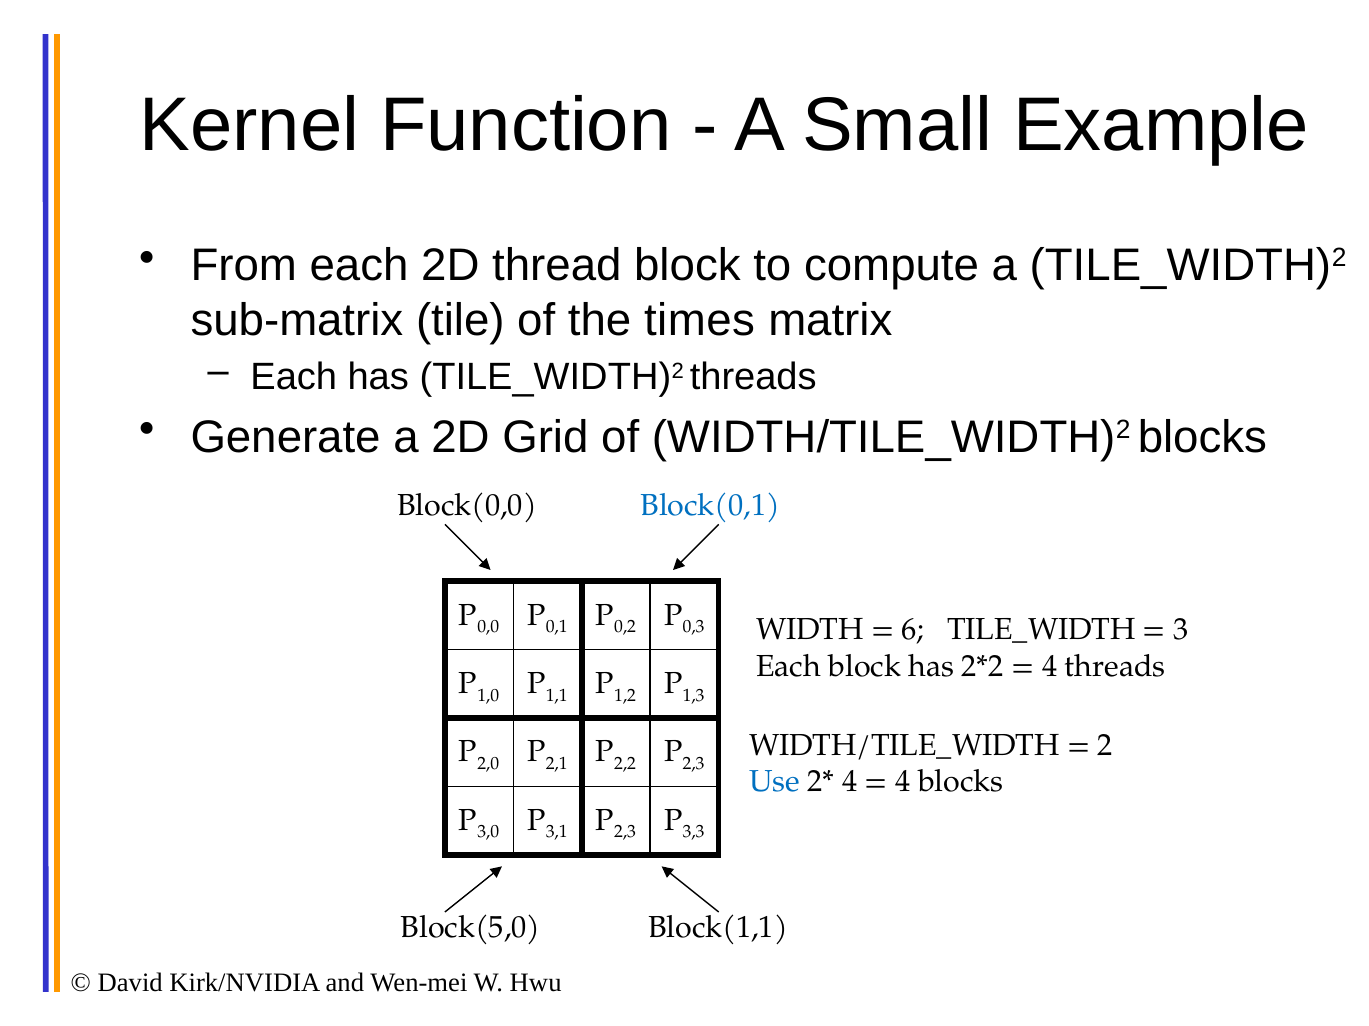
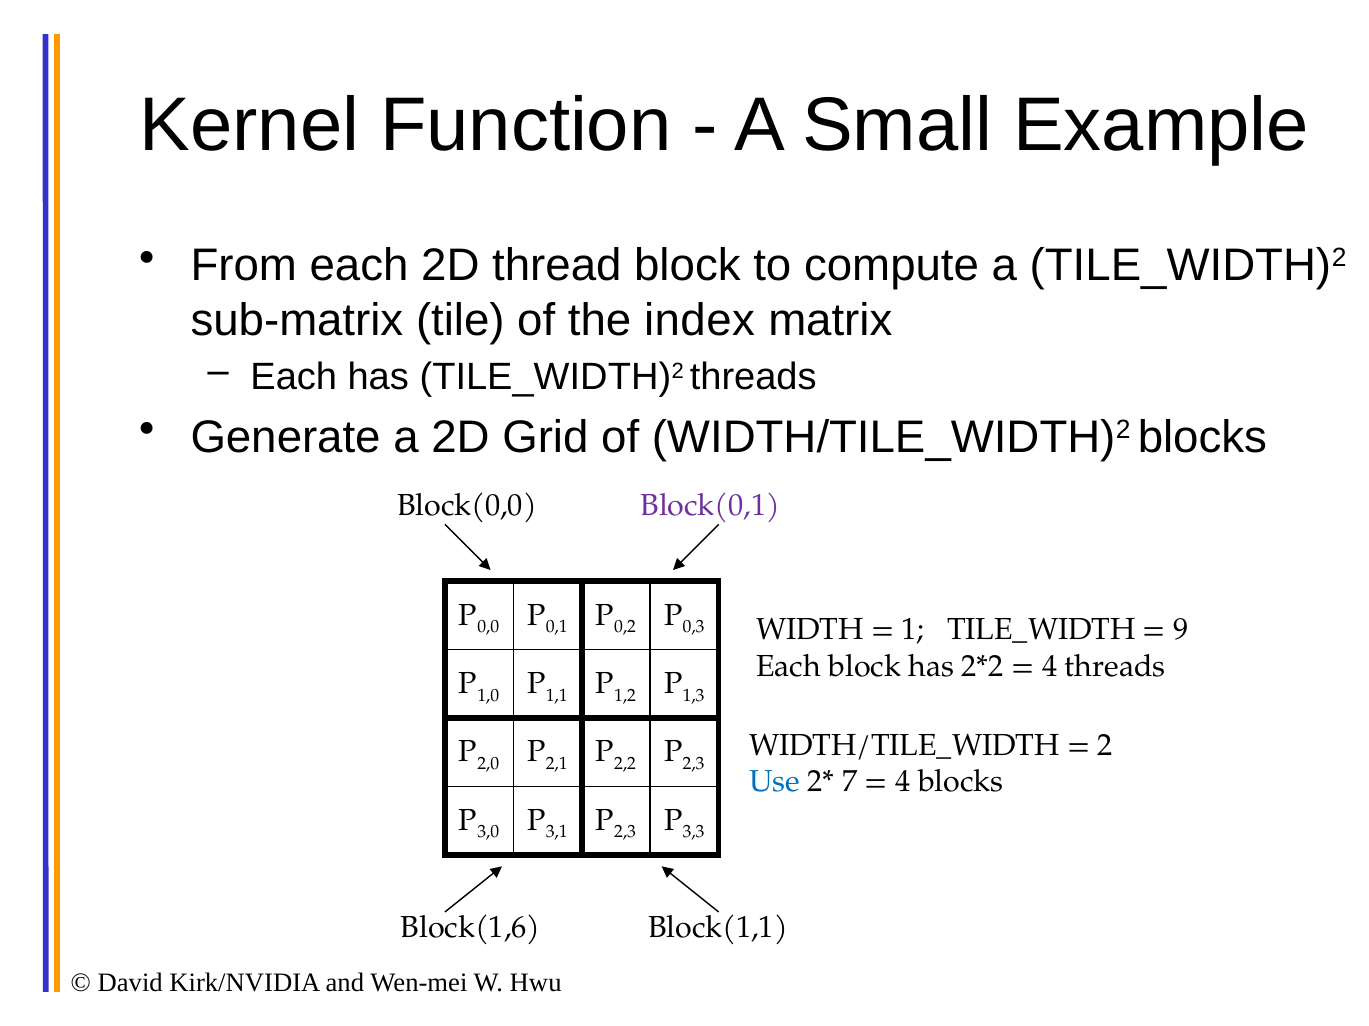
times: times -> index
Block(0,1 colour: blue -> purple
6: 6 -> 1
3: 3 -> 9
4 at (850, 782): 4 -> 7
Block(5,0: Block(5,0 -> Block(1,6
